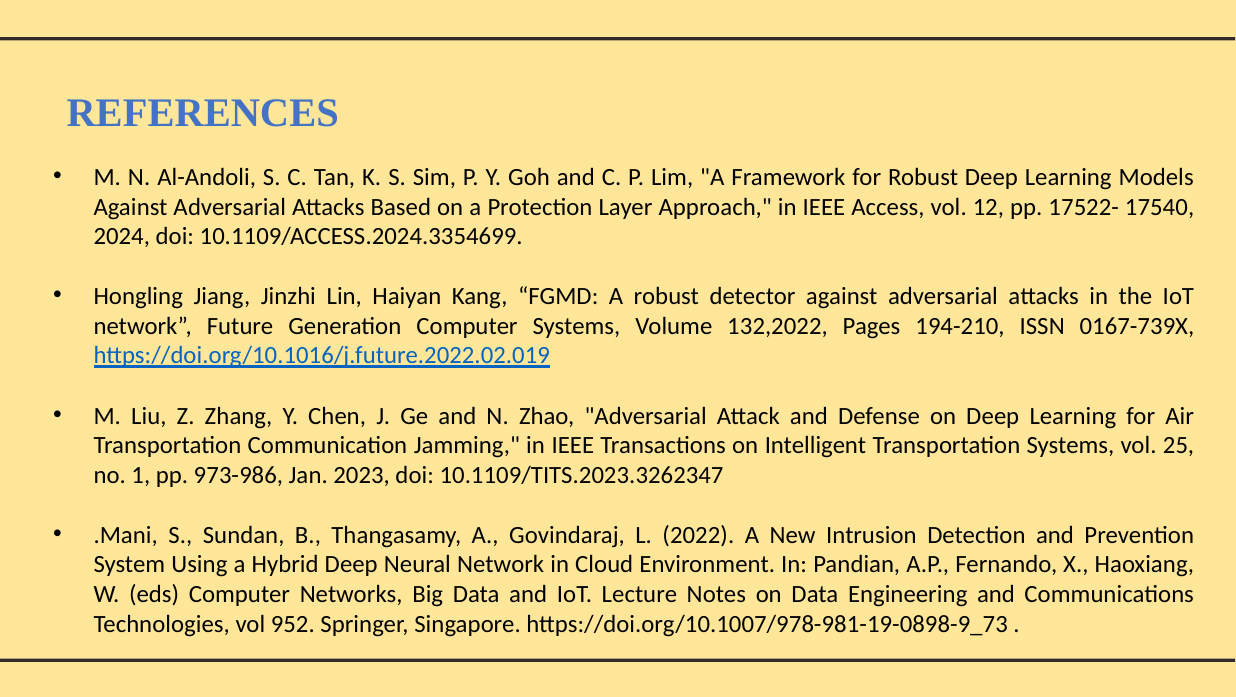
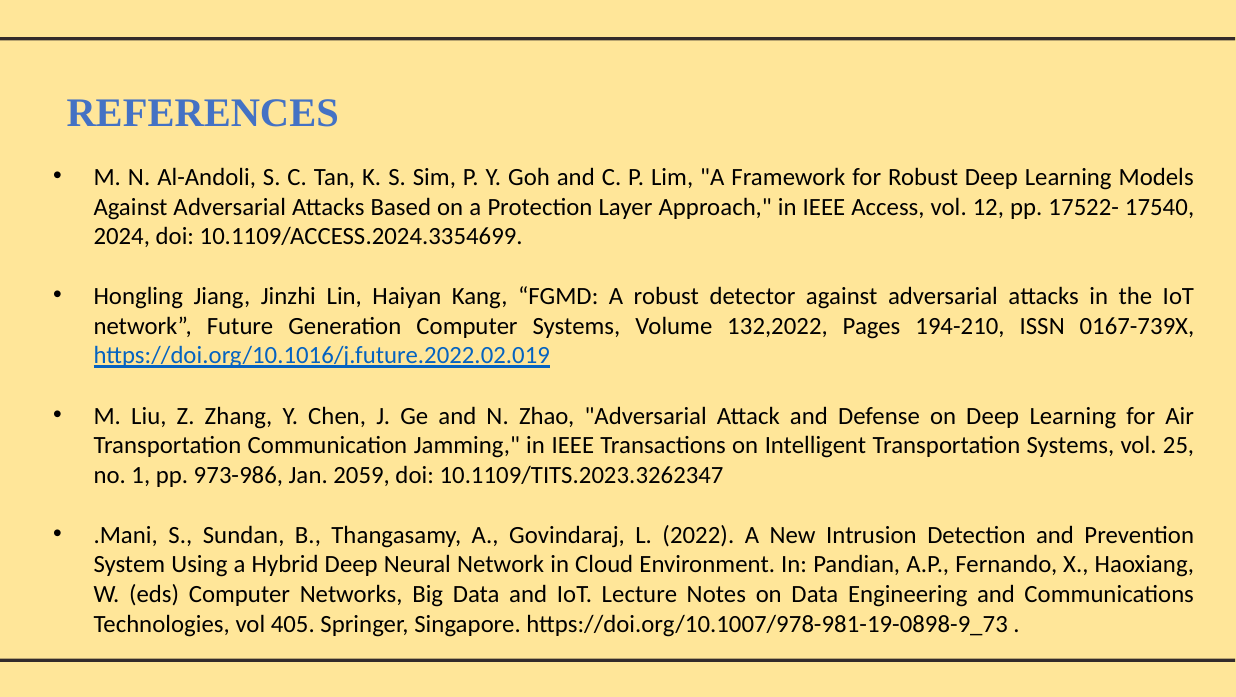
2023: 2023 -> 2059
952: 952 -> 405
